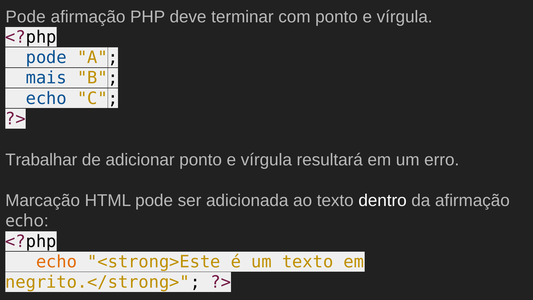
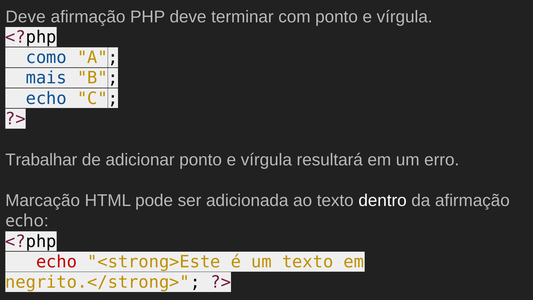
Pode at (26, 17): Pode -> Deve
pode at (46, 58): pode -> como
echo at (57, 262) colour: orange -> red
